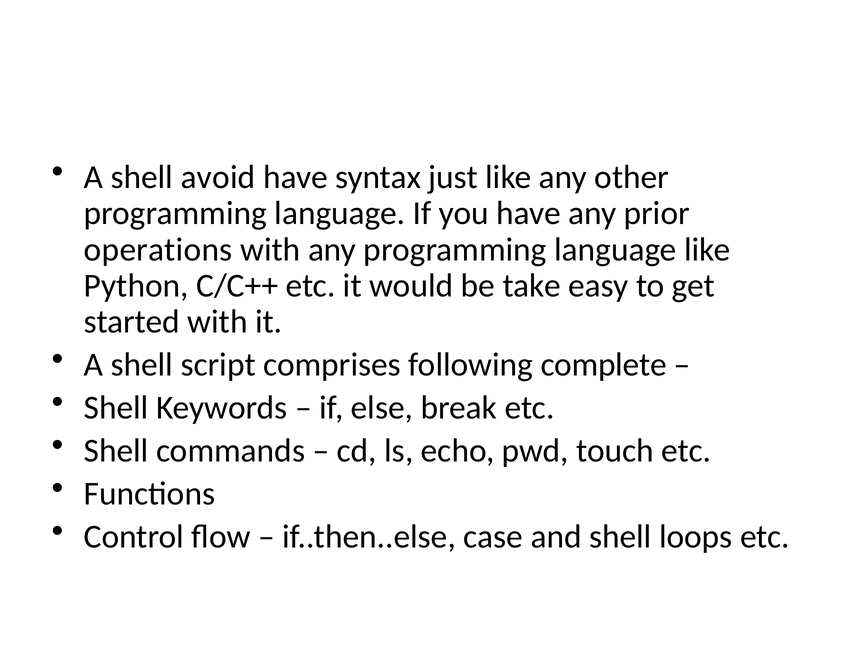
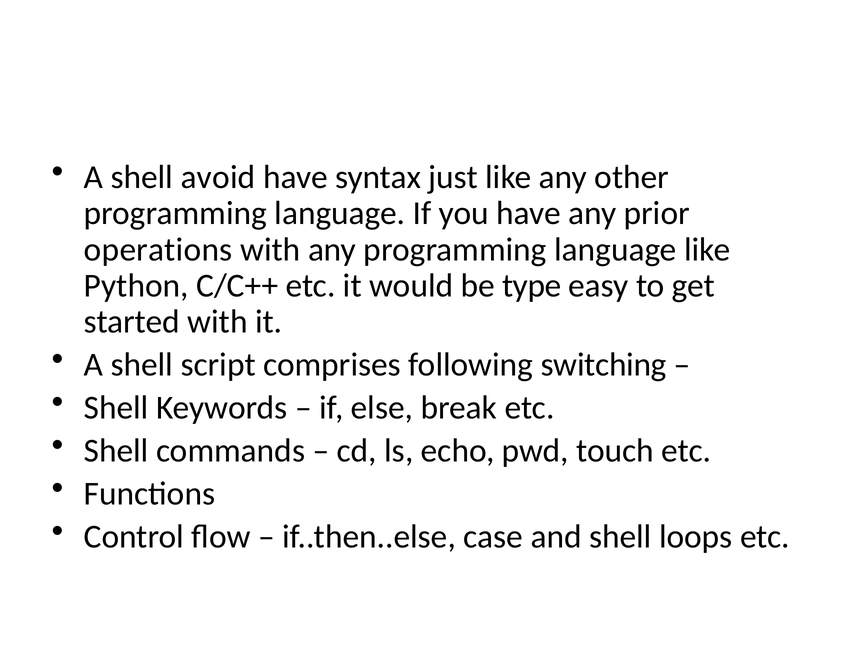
take: take -> type
complete: complete -> switching
